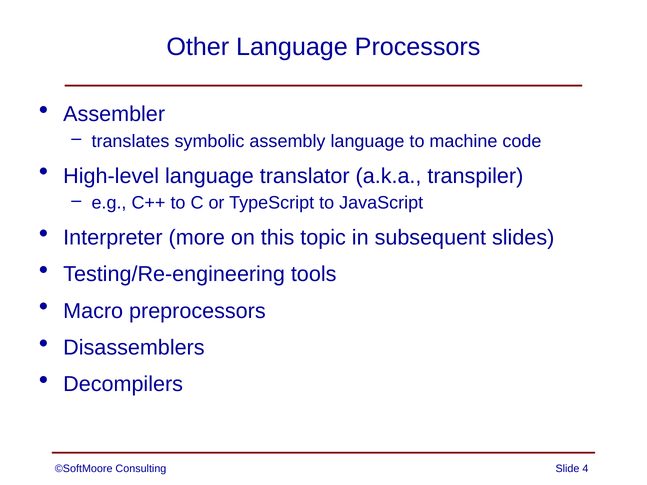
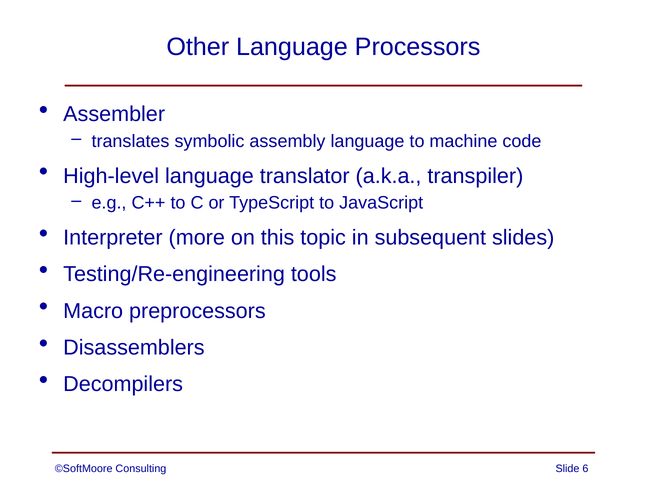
4: 4 -> 6
